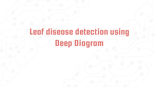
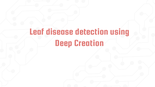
Diagram: Diagram -> Creation
